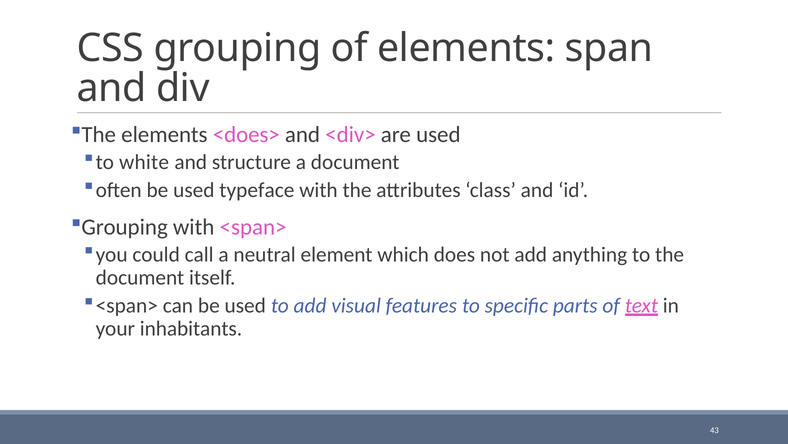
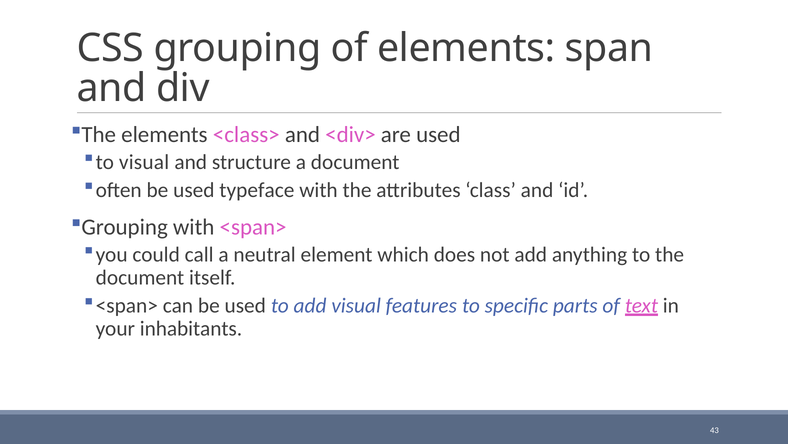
<does>: <does> -> <class>
to white: white -> visual
